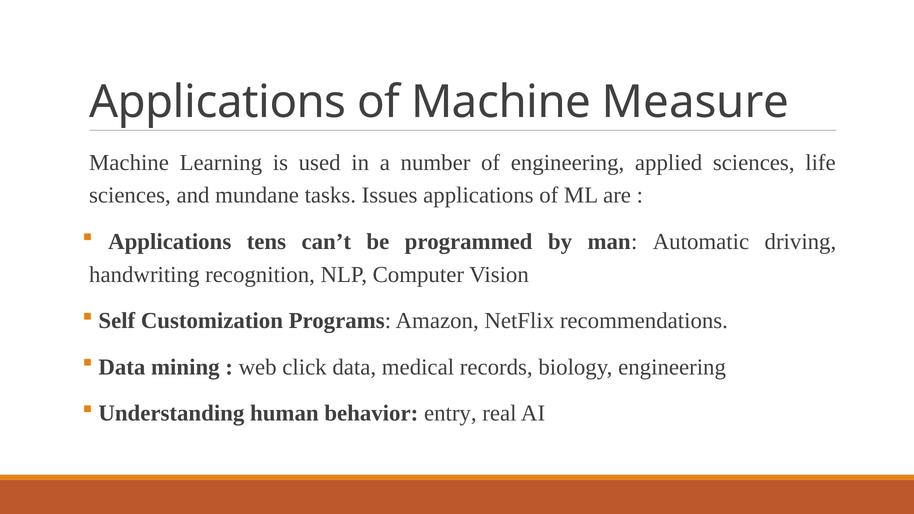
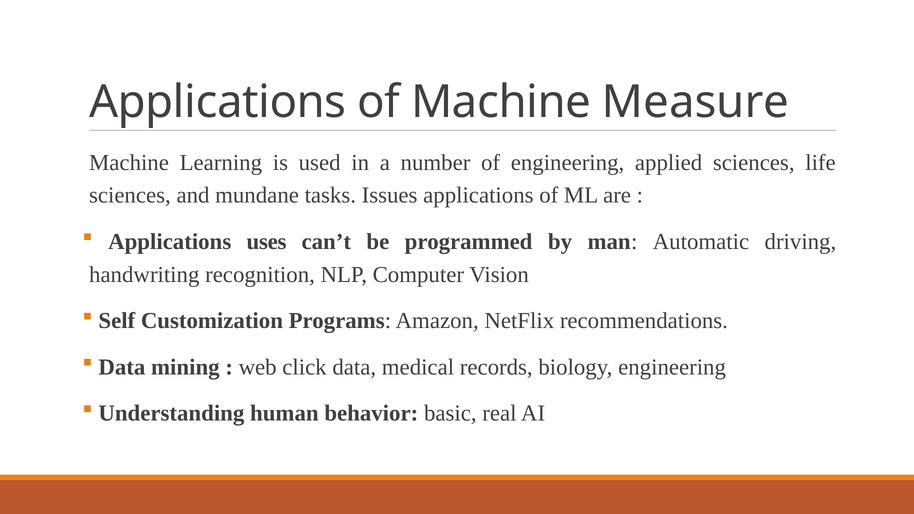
tens: tens -> uses
entry: entry -> basic
